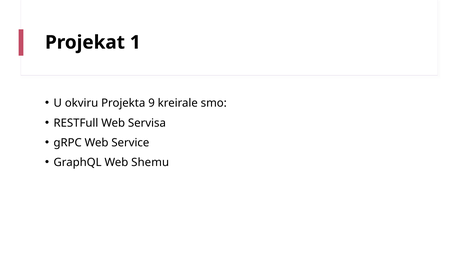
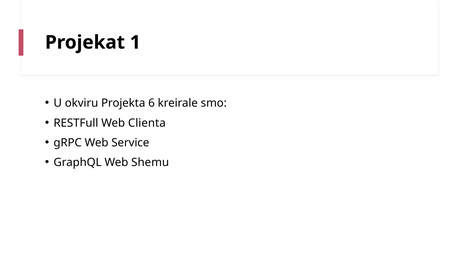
9: 9 -> 6
Servisa: Servisa -> Clienta
